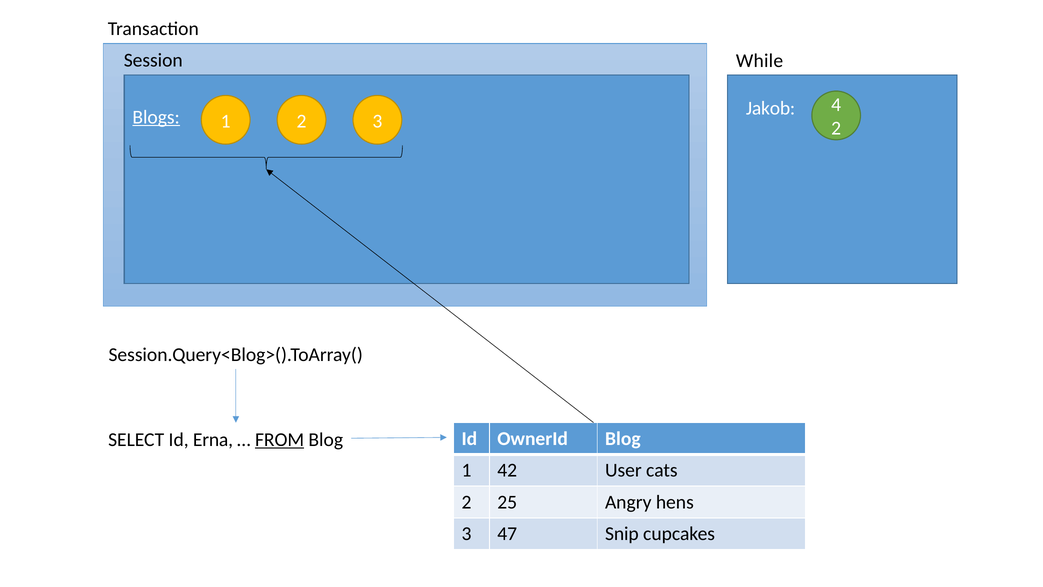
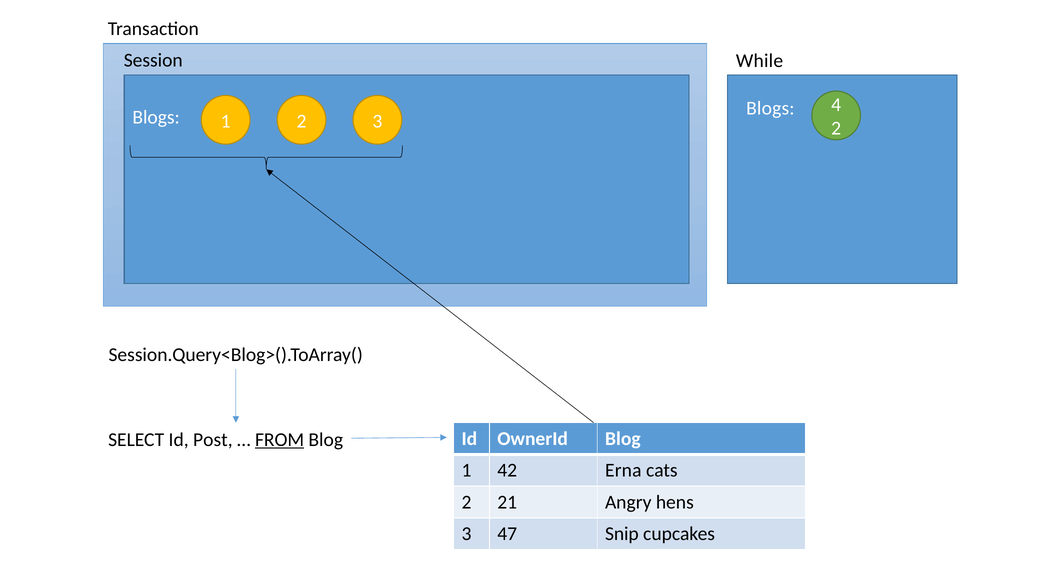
Jakob at (771, 108): Jakob -> Blogs
Blogs at (156, 117) underline: present -> none
Erna: Erna -> Post
User: User -> Erna
25: 25 -> 21
